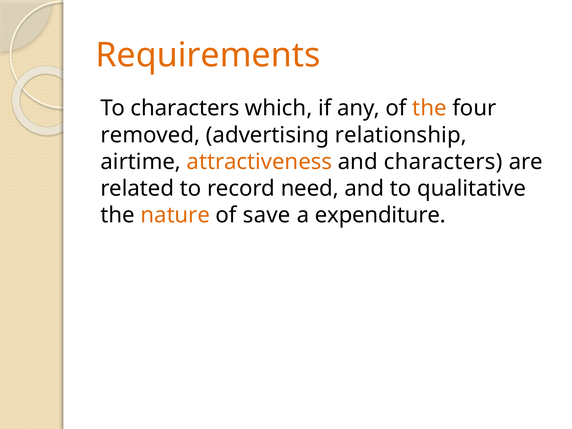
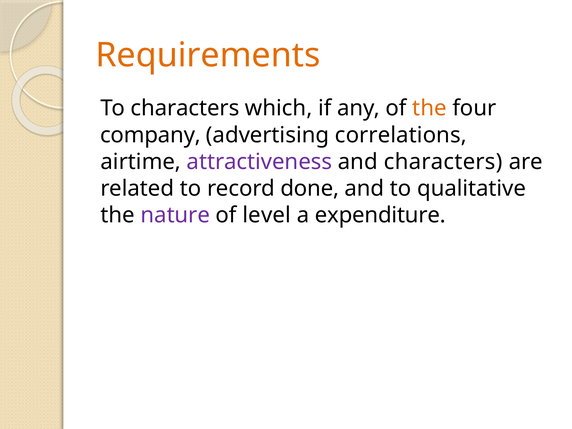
removed: removed -> company
relationship: relationship -> correlations
attractiveness colour: orange -> purple
need: need -> done
nature colour: orange -> purple
save: save -> level
